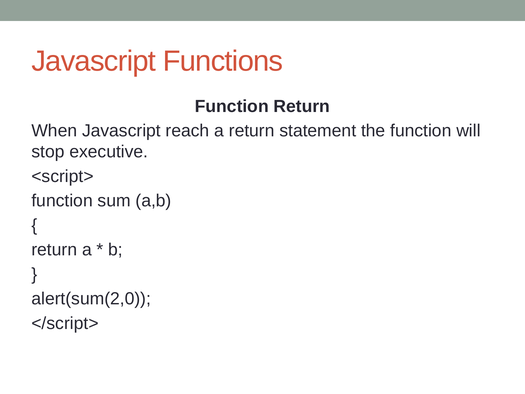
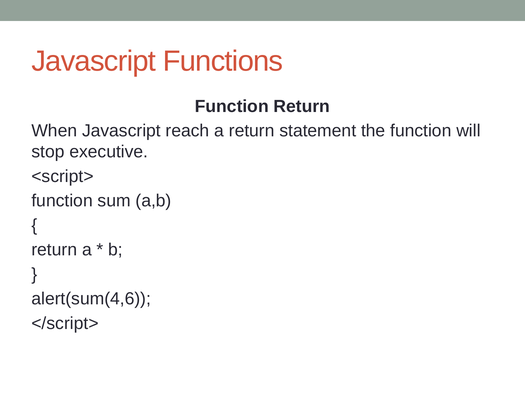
alert(sum(2,0: alert(sum(2,0 -> alert(sum(4,6
